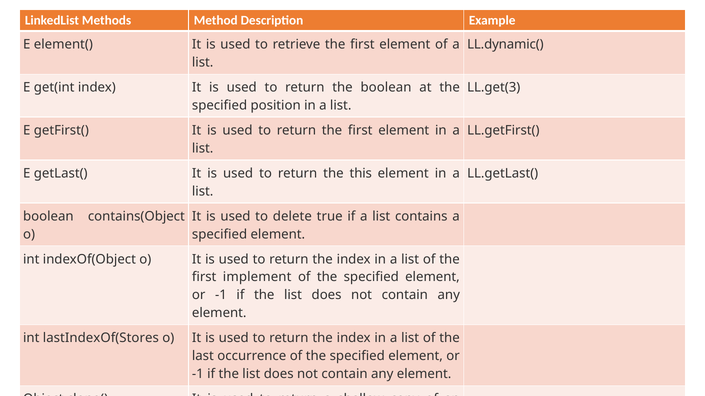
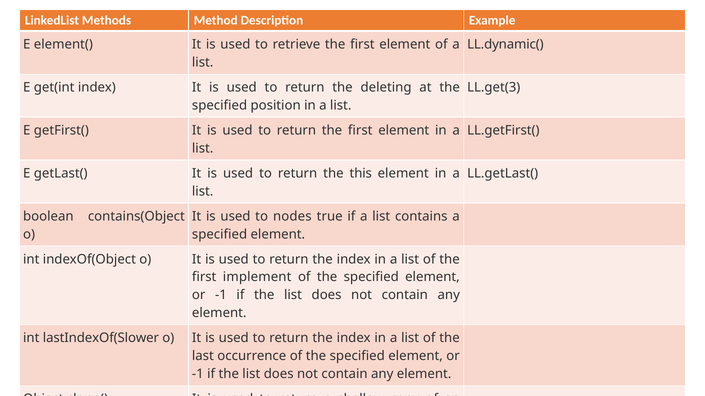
the boolean: boolean -> deleting
delete: delete -> nodes
lastIndexOf(Stores: lastIndexOf(Stores -> lastIndexOf(Slower
